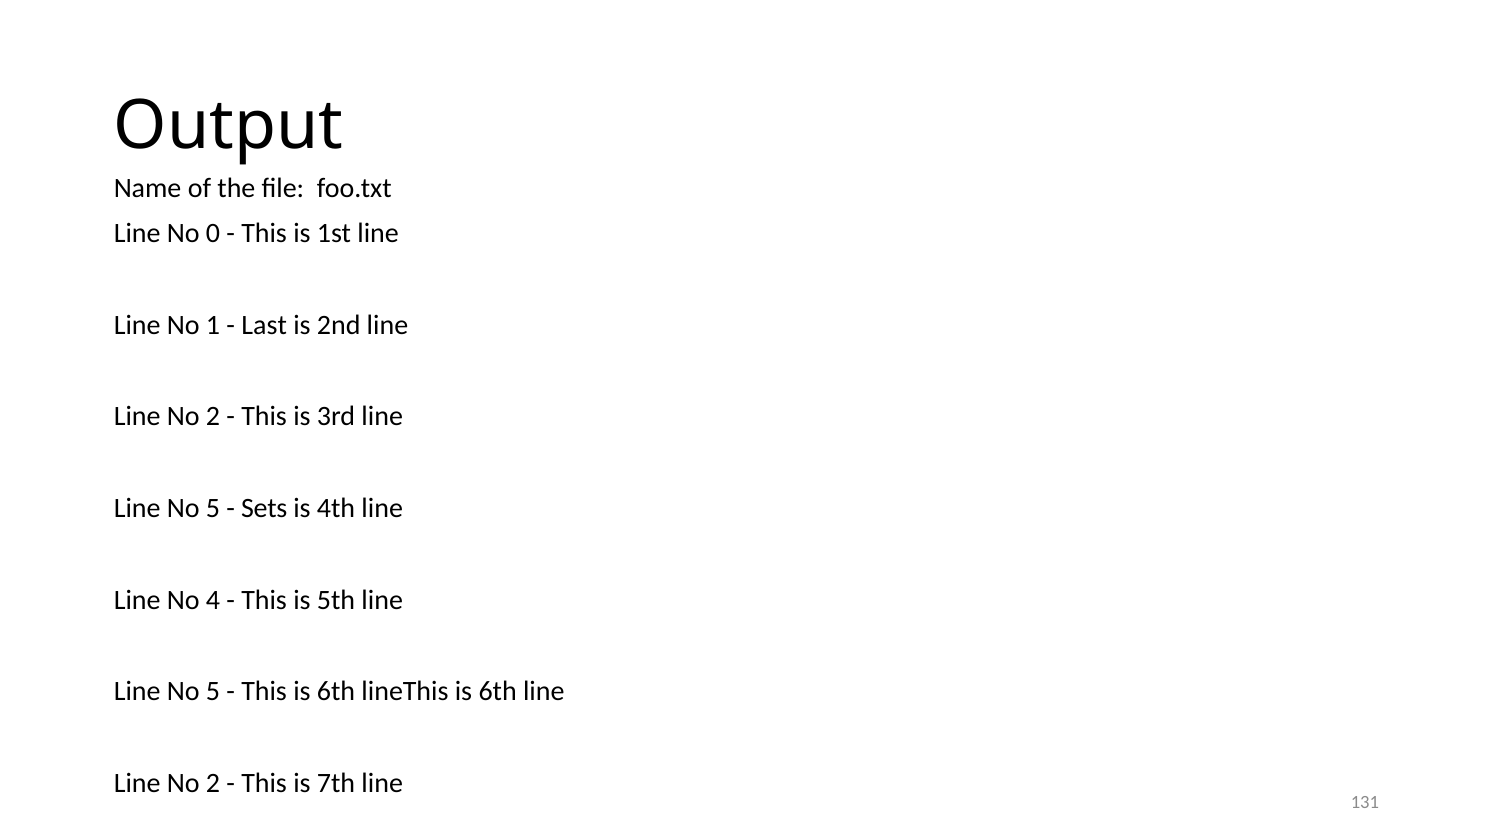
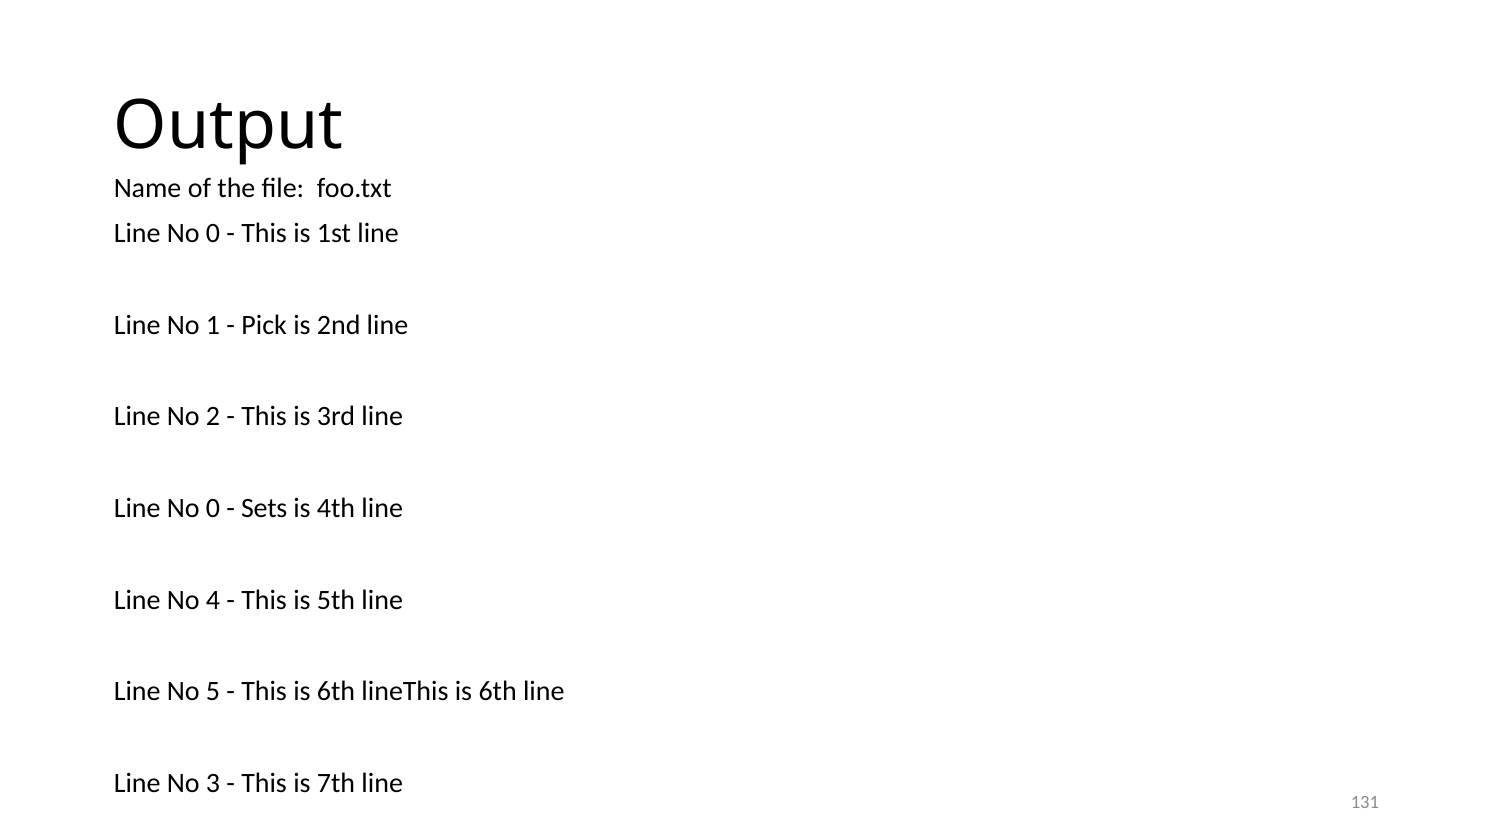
Last: Last -> Pick
5 at (213, 508): 5 -> 0
2 at (213, 783): 2 -> 3
